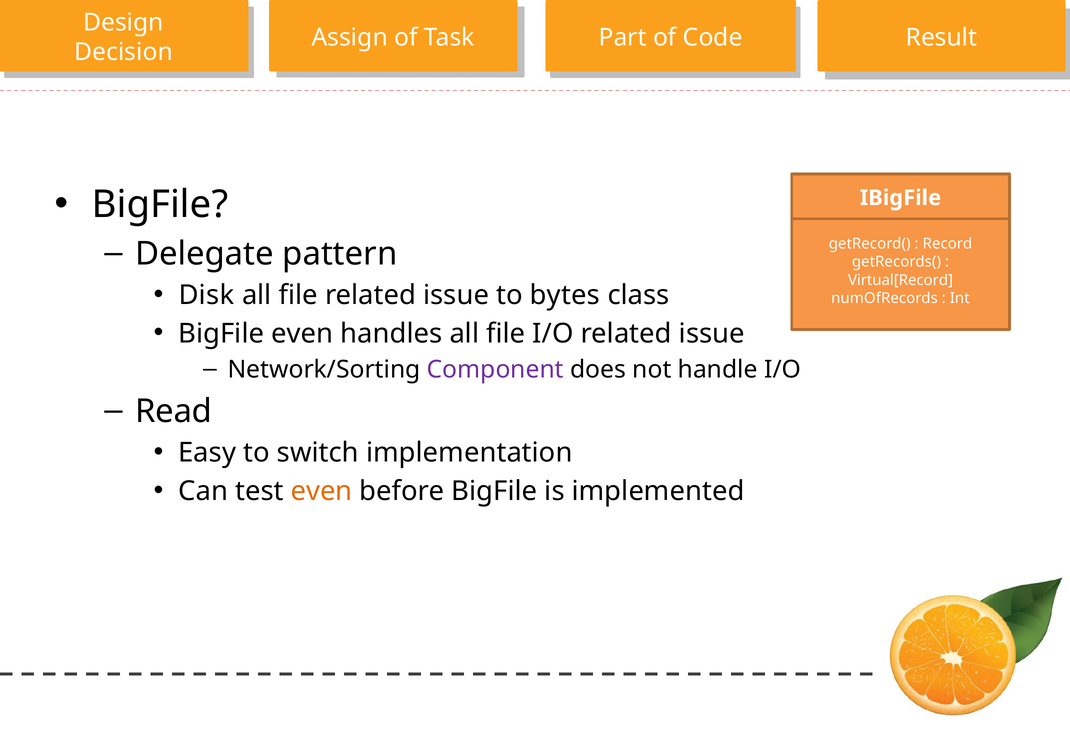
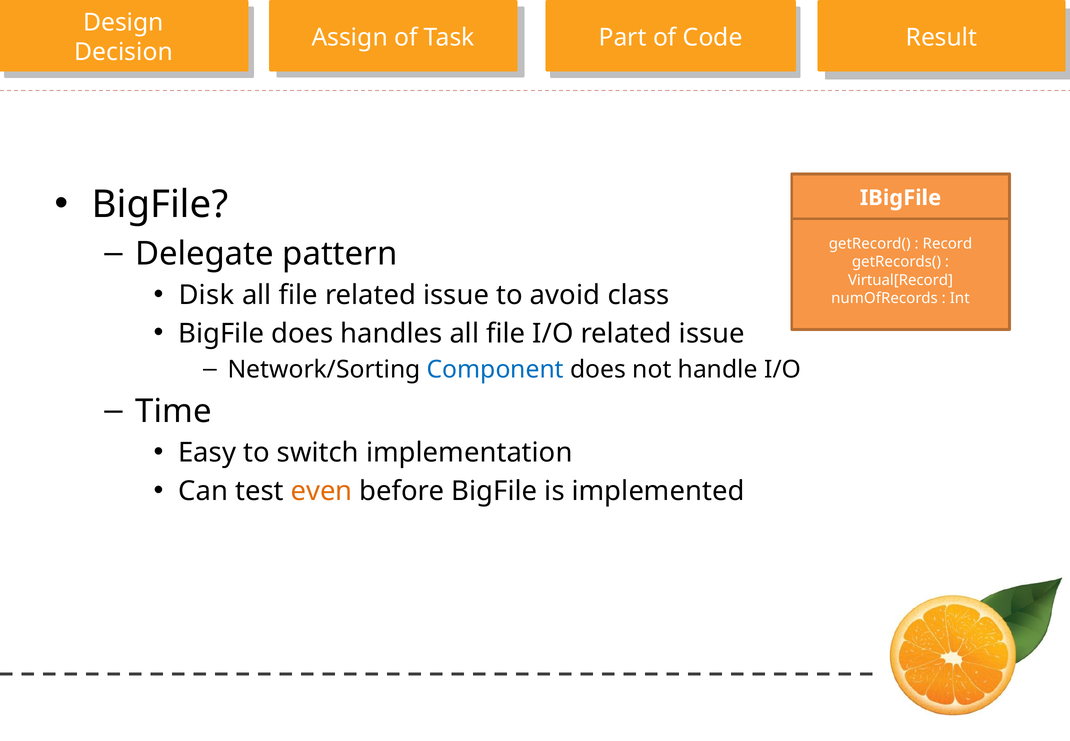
bytes: bytes -> avoid
BigFile even: even -> does
Component colour: purple -> blue
Read: Read -> Time
